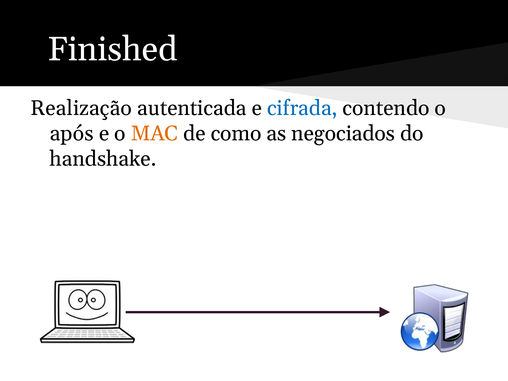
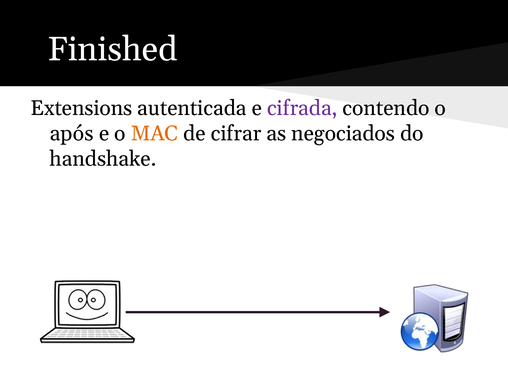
Realização: Realização -> Extensions
cifrada colour: blue -> purple
como: como -> cifrar
